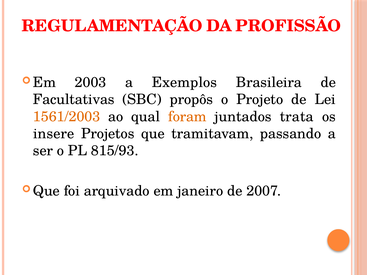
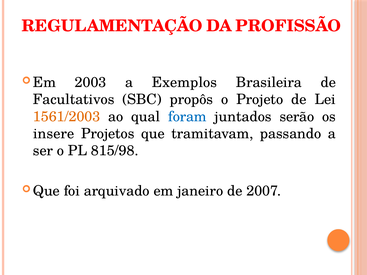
Facultativas: Facultativas -> Facultativos
foram colour: orange -> blue
trata: trata -> serão
815/93: 815/93 -> 815/98
